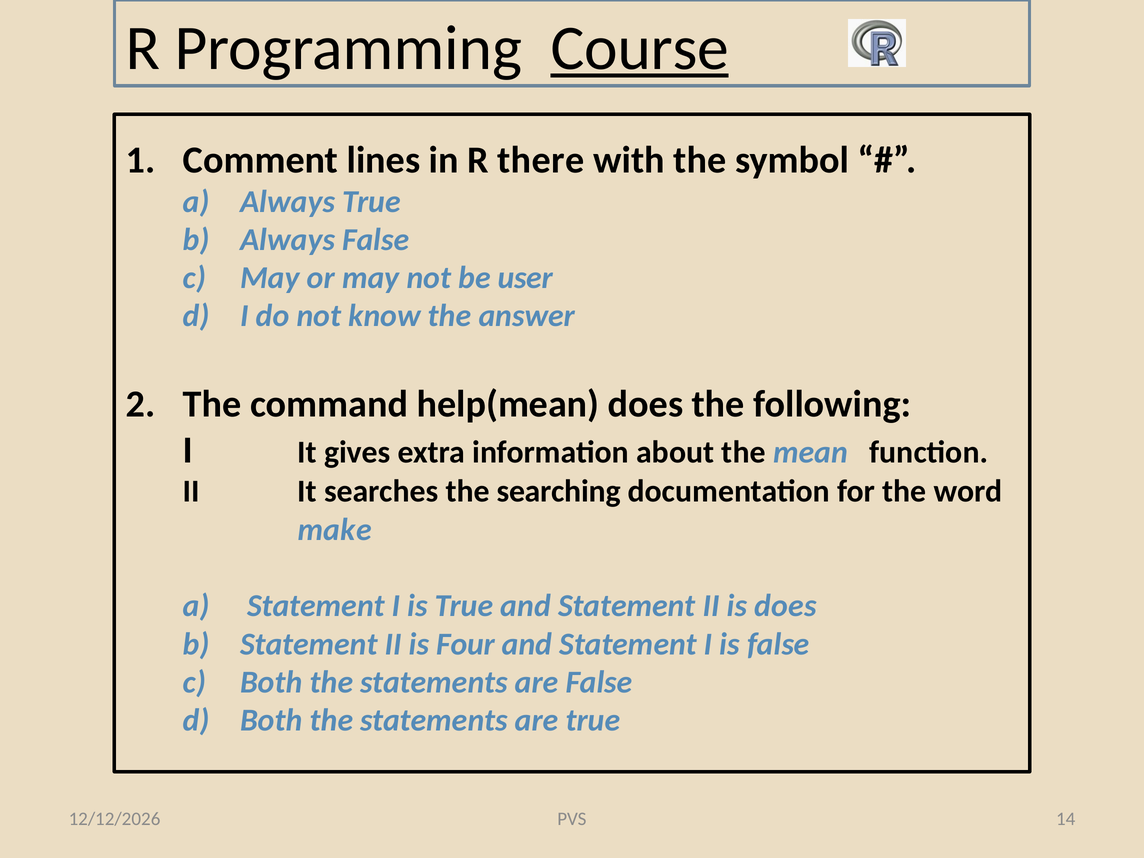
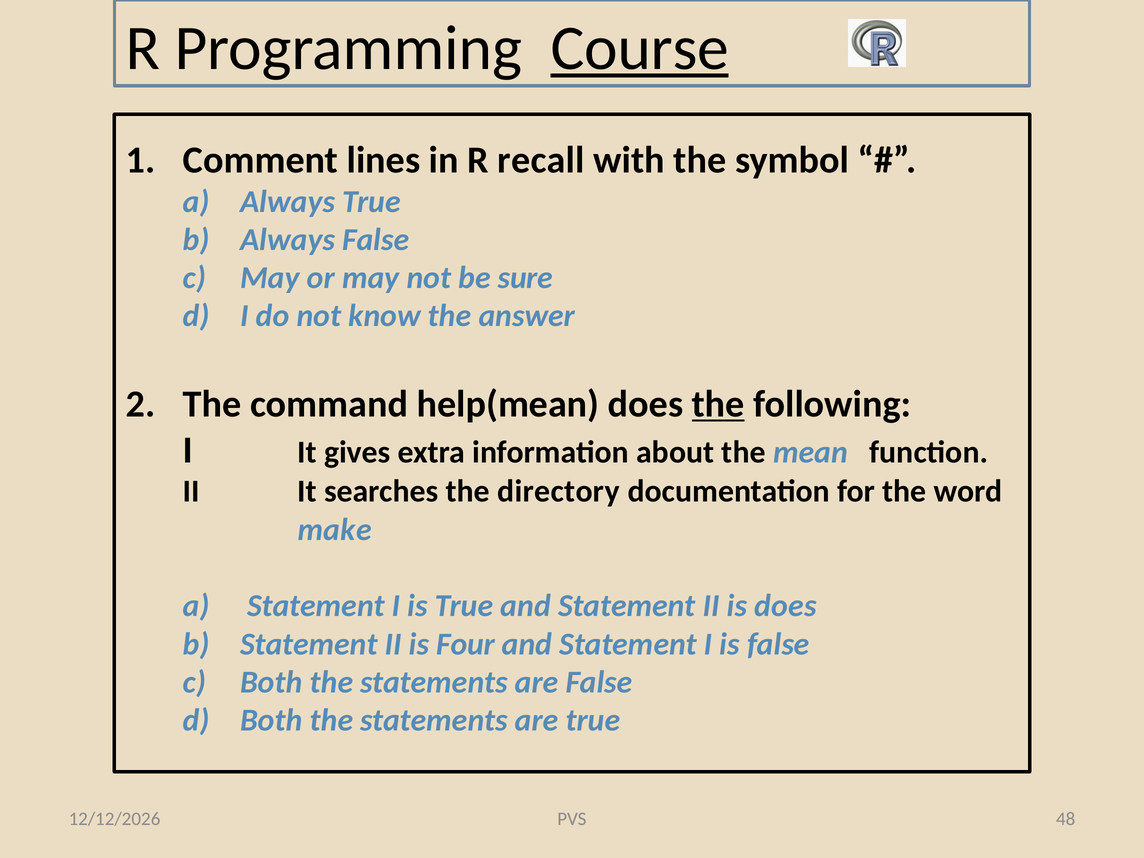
there: there -> recall
user: user -> sure
the at (718, 404) underline: none -> present
searching: searching -> directory
14: 14 -> 48
